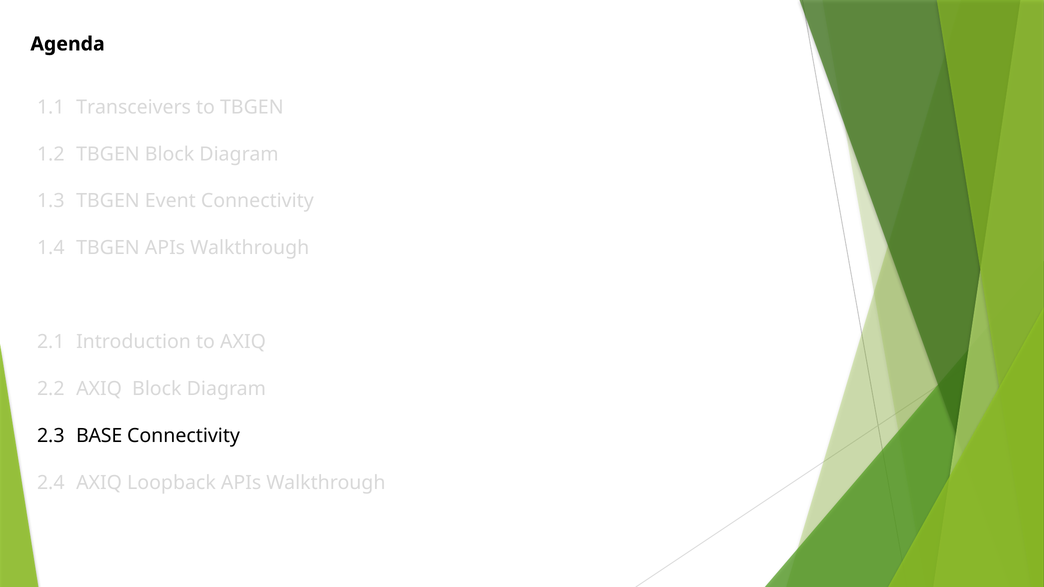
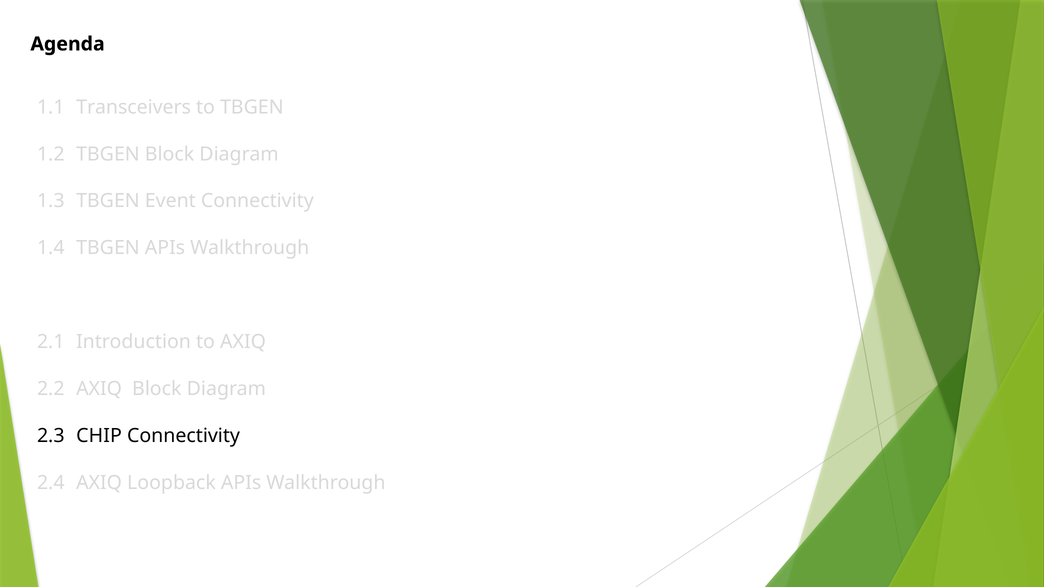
BASE: BASE -> CHIP
